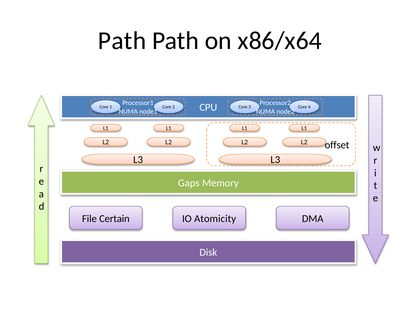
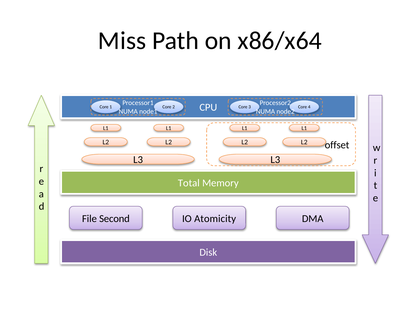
Path at (122, 41): Path -> Miss
Gaps: Gaps -> Total
Certain: Certain -> Second
